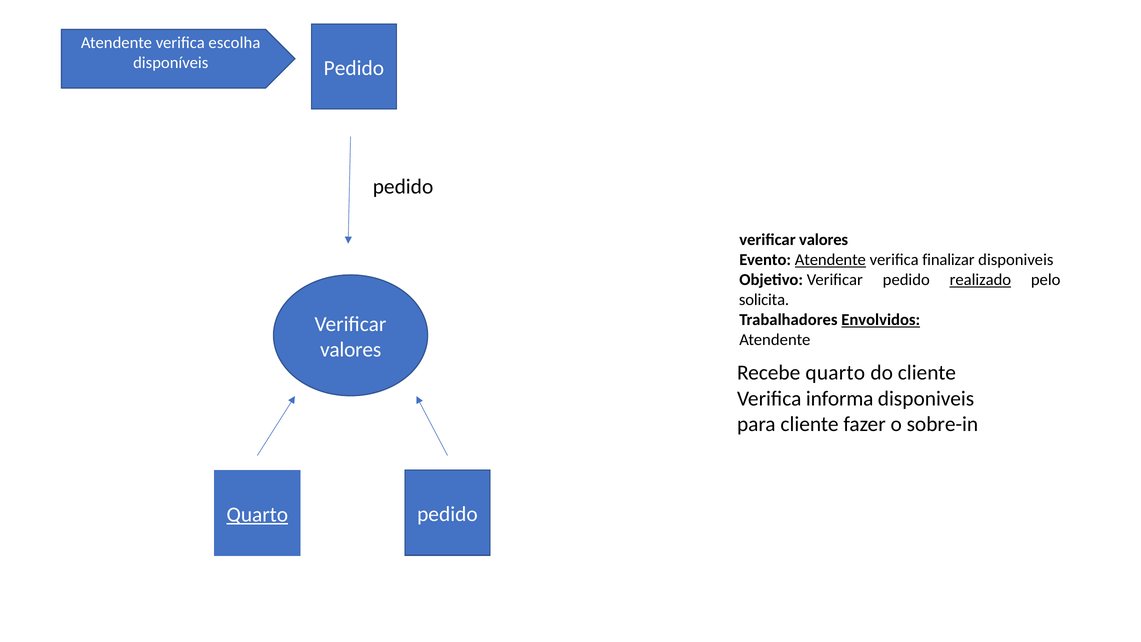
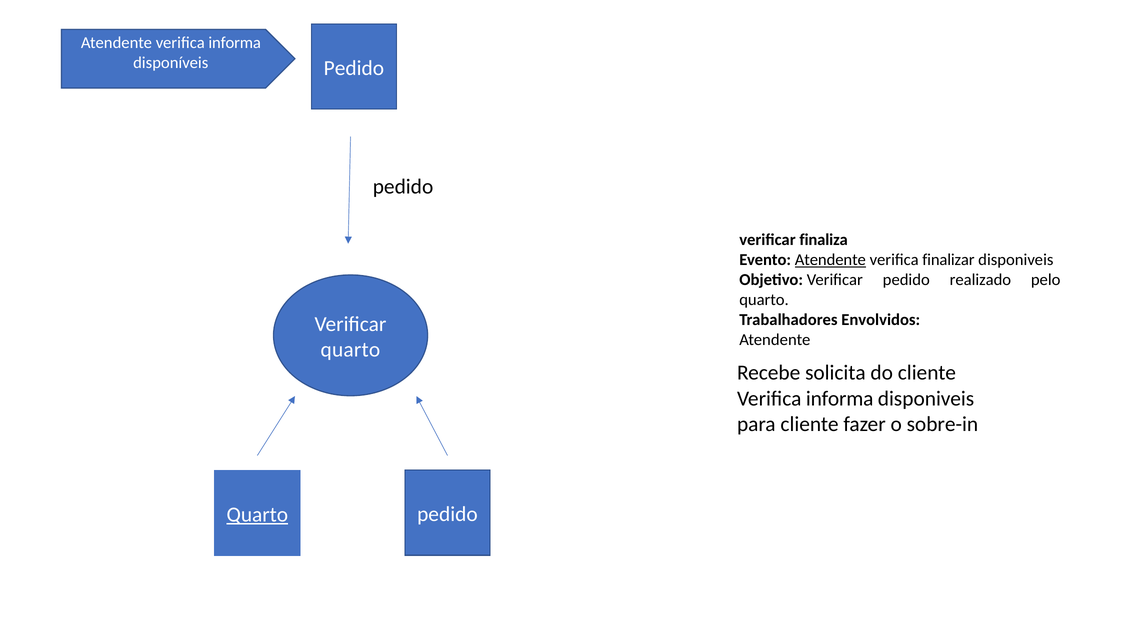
Atendente verifica escolha: escolha -> informa
valores at (824, 240): valores -> finaliza
realizado underline: present -> none
solicita at (764, 300): solicita -> quarto
Envolvidos underline: present -> none
valores at (351, 350): valores -> quarto
Recebe quarto: quarto -> solicita
